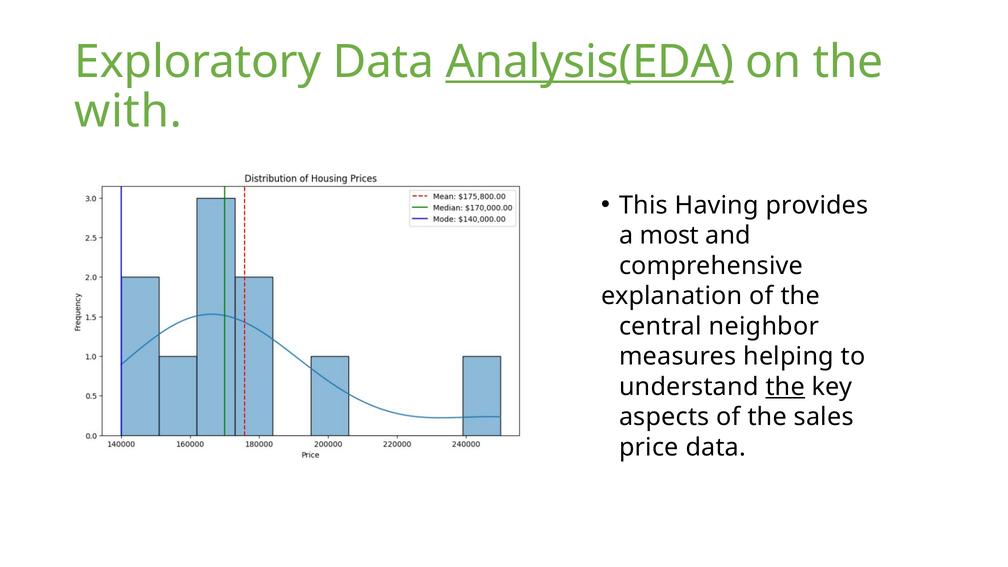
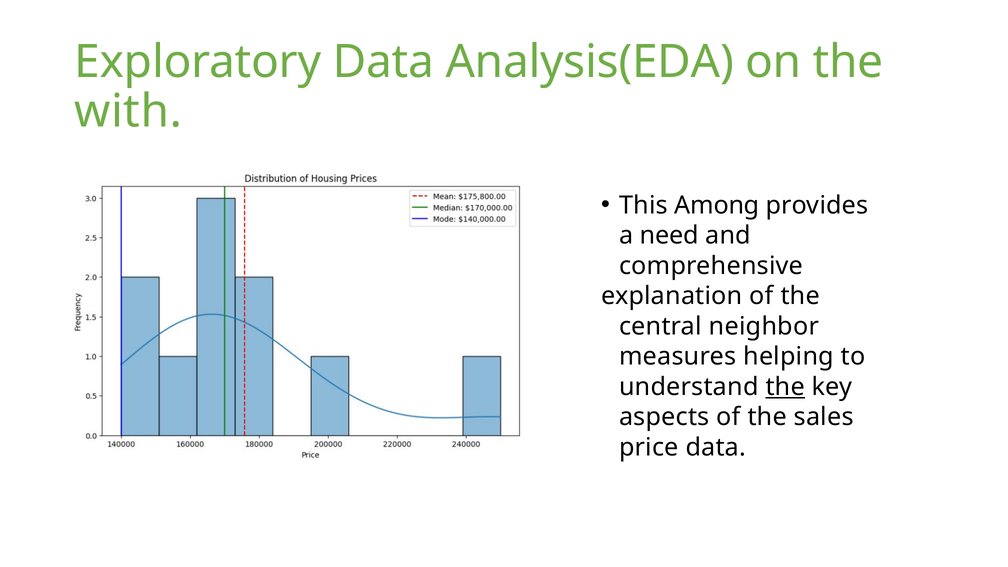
Analysis(EDA underline: present -> none
Having: Having -> Among
most: most -> need
